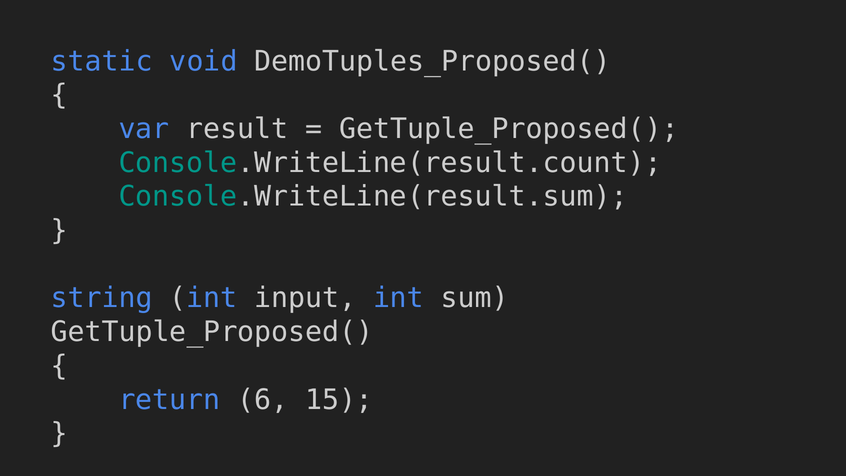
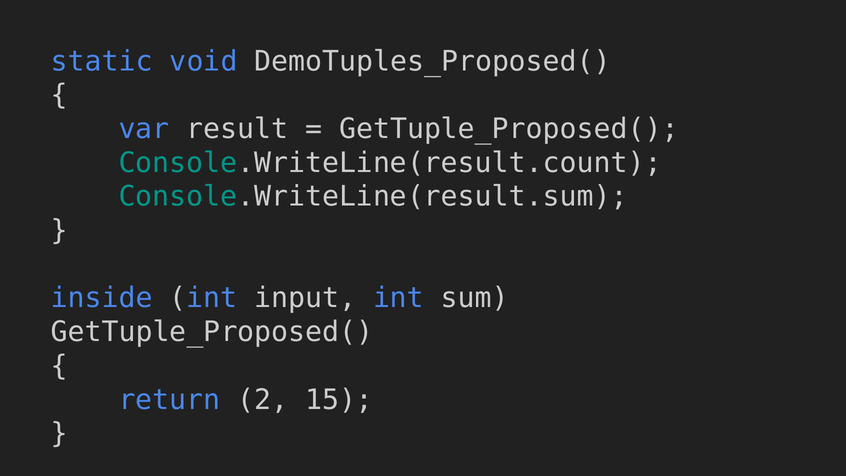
string: string -> inside
6: 6 -> 2
